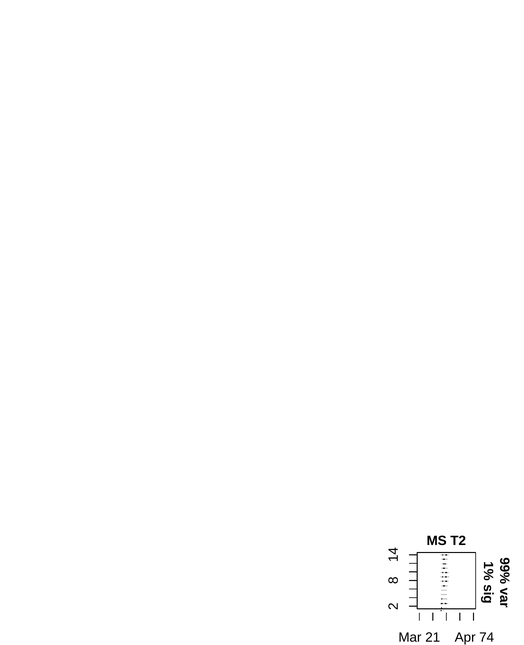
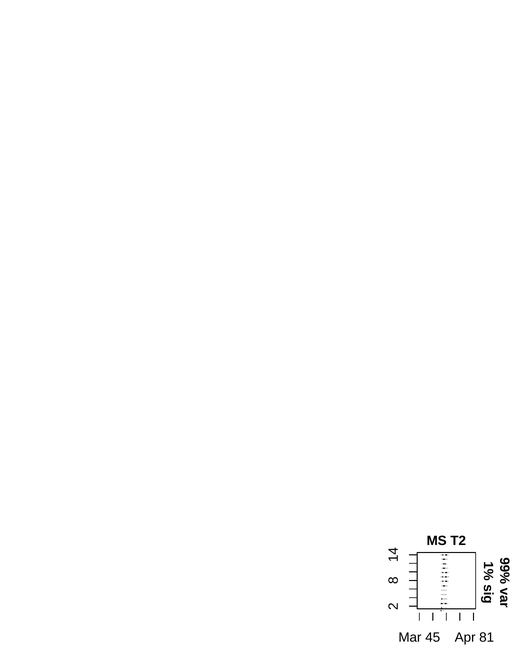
21: 21 -> 45
74: 74 -> 81
